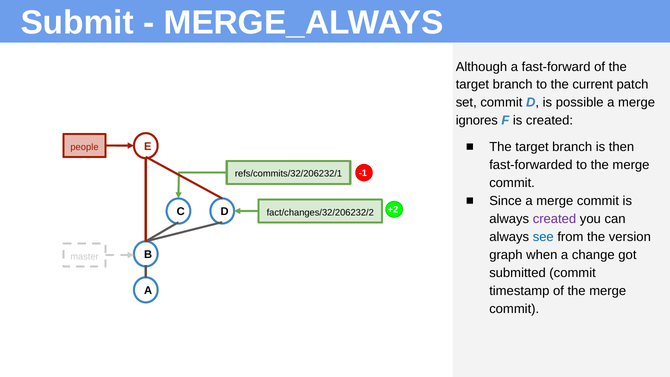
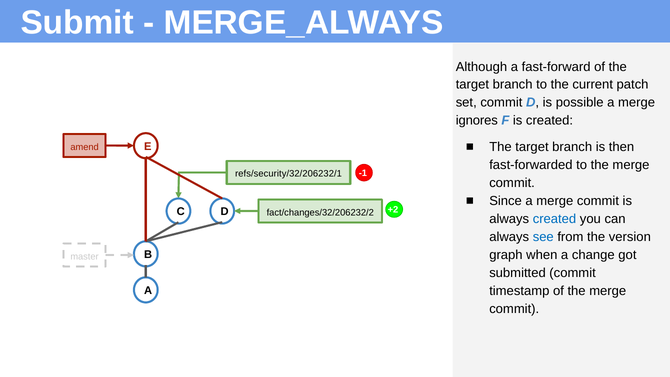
people: people -> amend
refs/commits/32/206232/1: refs/commits/32/206232/1 -> refs/security/32/206232/1
created at (554, 219) colour: purple -> blue
